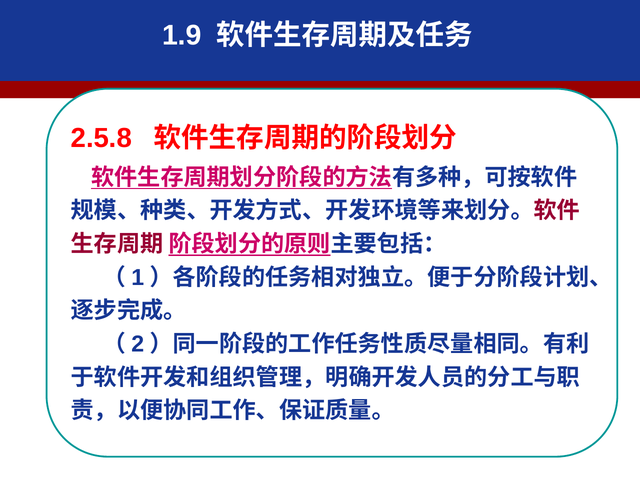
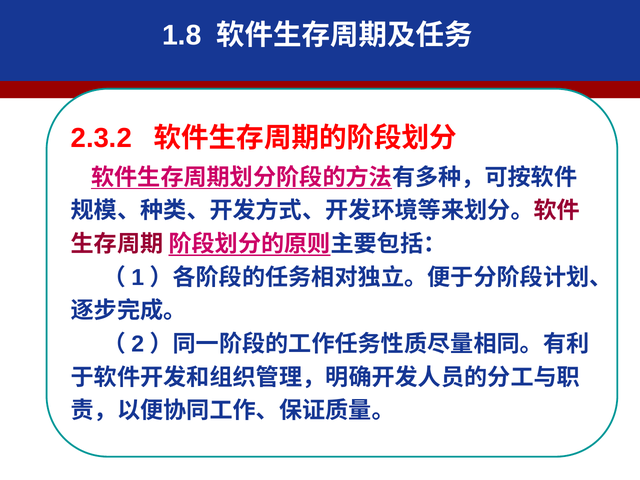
1.9: 1.9 -> 1.8
2.5.8: 2.5.8 -> 2.3.2
